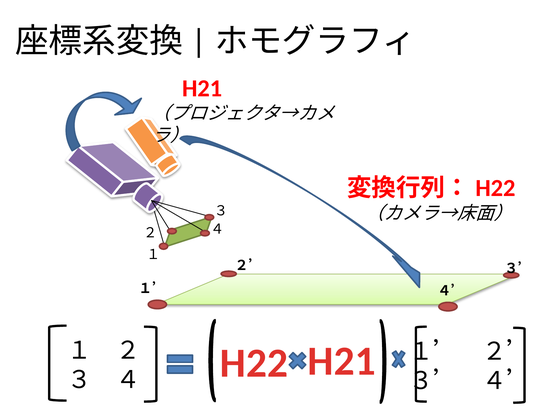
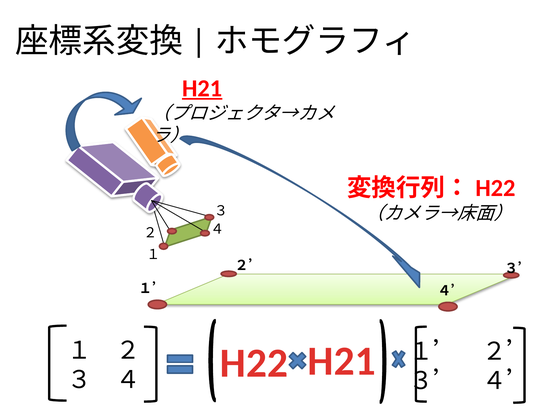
H21 at (202, 88) underline: none -> present
